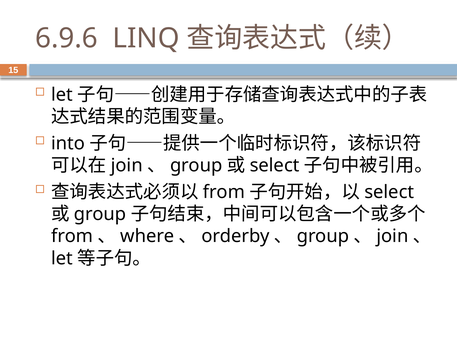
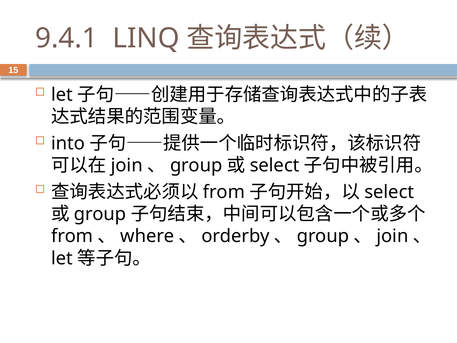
6.9.6: 6.9.6 -> 9.4.1
